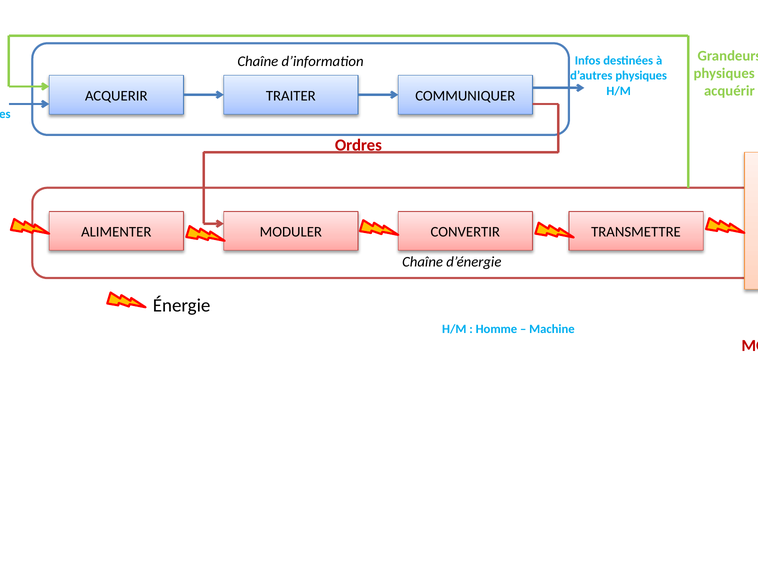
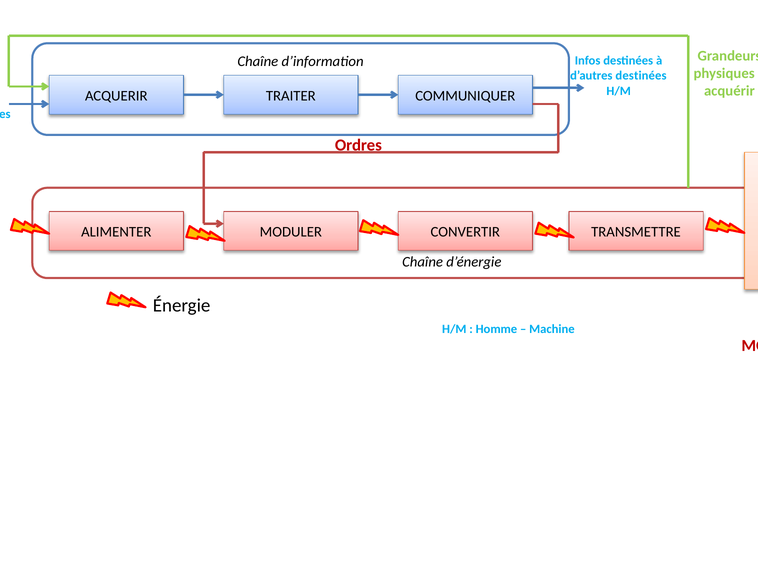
d’autres physiques: physiques -> destinées
